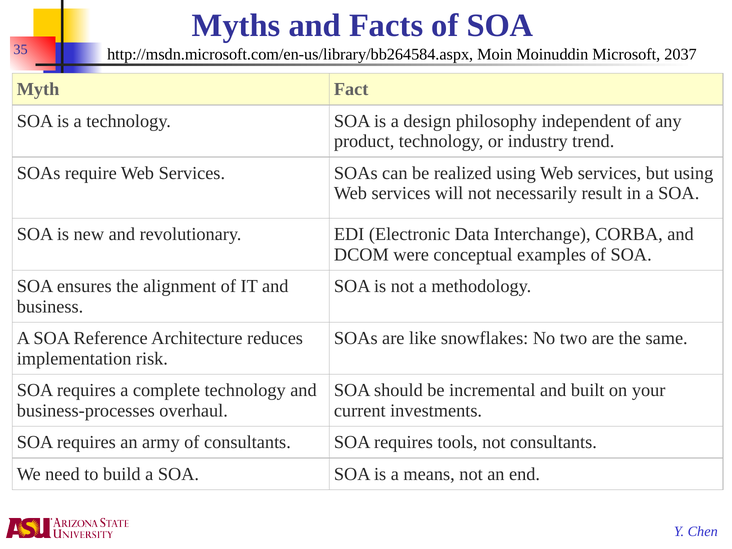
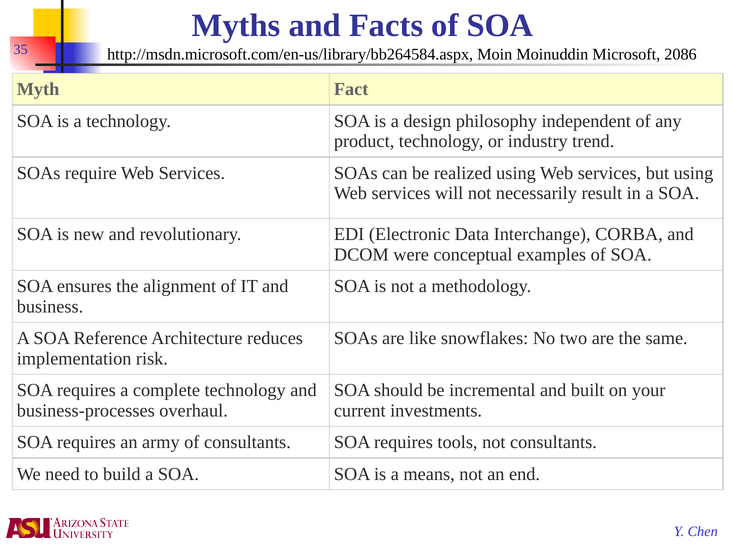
2037: 2037 -> 2086
